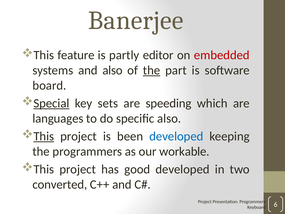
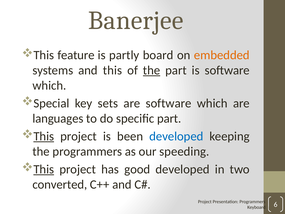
editor: editor -> board
embedded colour: red -> orange
and also: also -> this
board at (49, 85): board -> which
Special underline: present -> none
are speeding: speeding -> software
specific also: also -> part
workable: workable -> speeding
This at (44, 169) underline: none -> present
